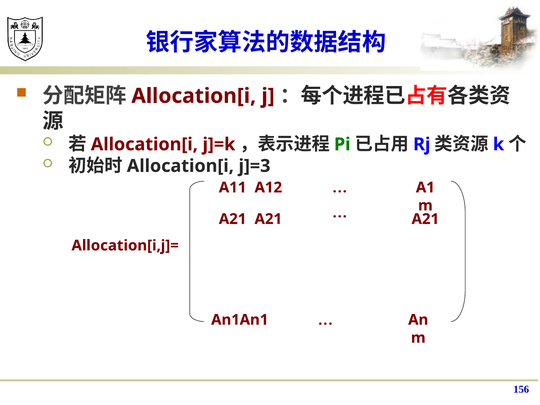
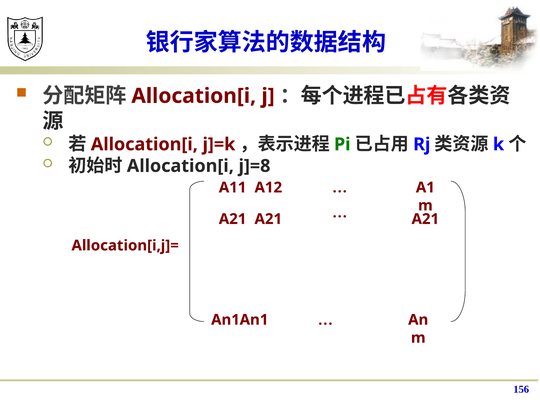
j]=3: j]=3 -> j]=8
